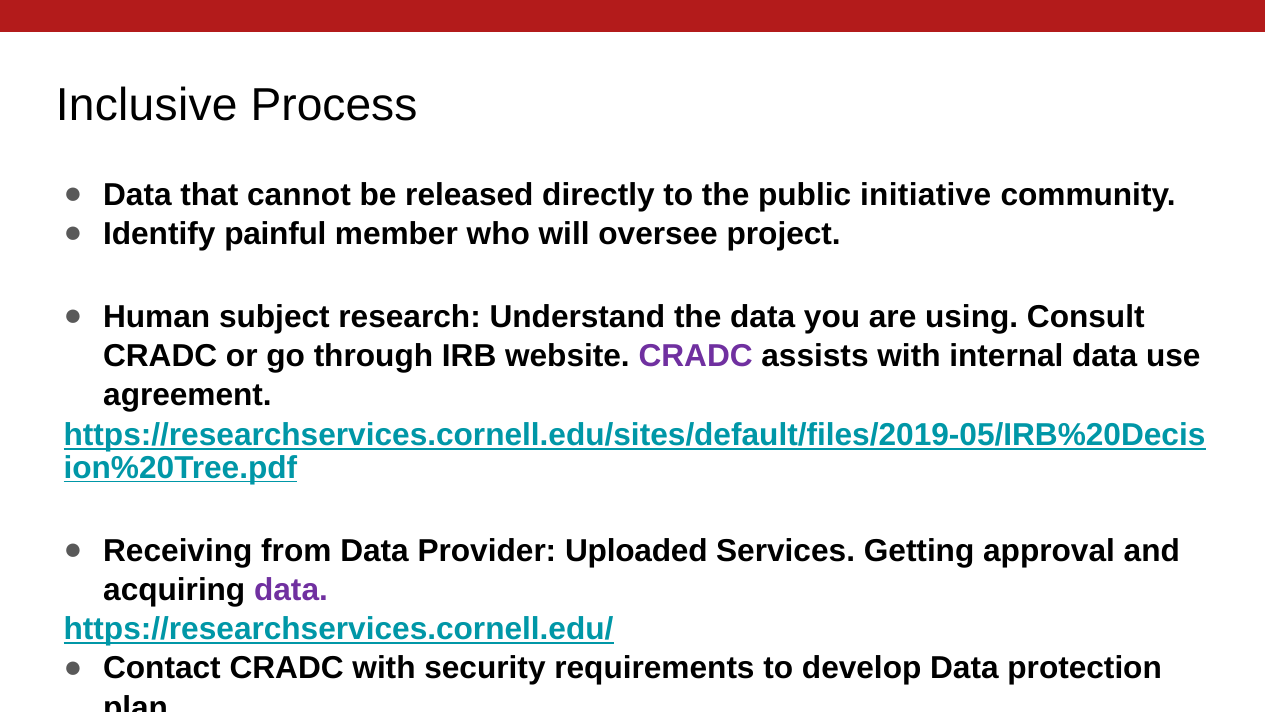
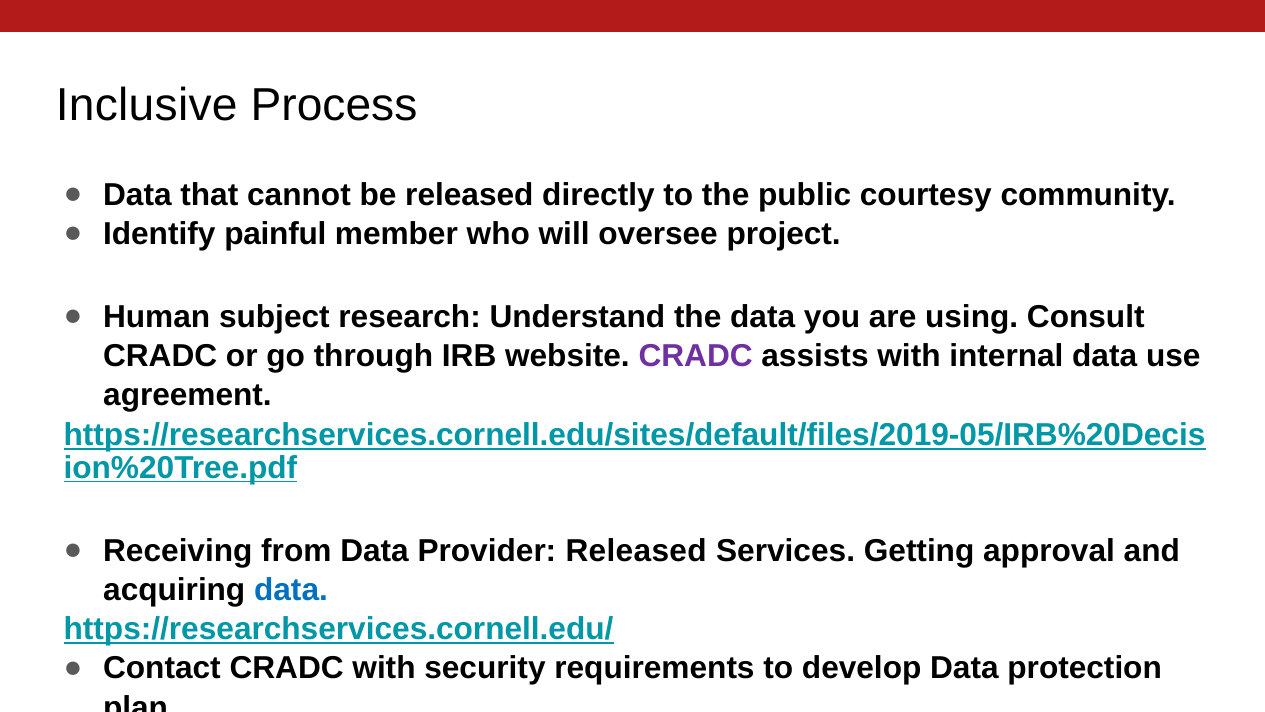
initiative: initiative -> courtesy
Provider Uploaded: Uploaded -> Released
data at (291, 590) colour: purple -> blue
